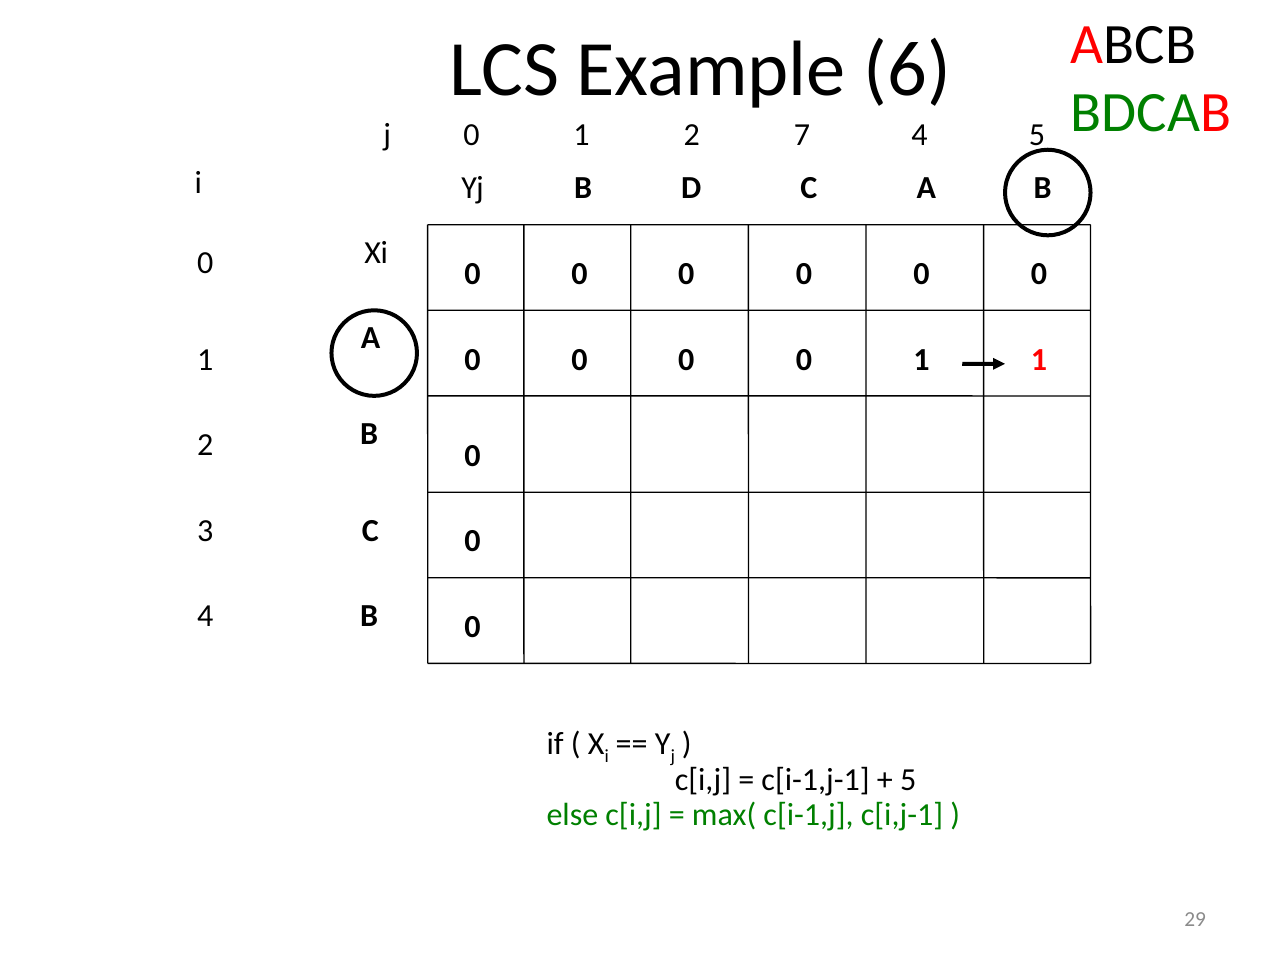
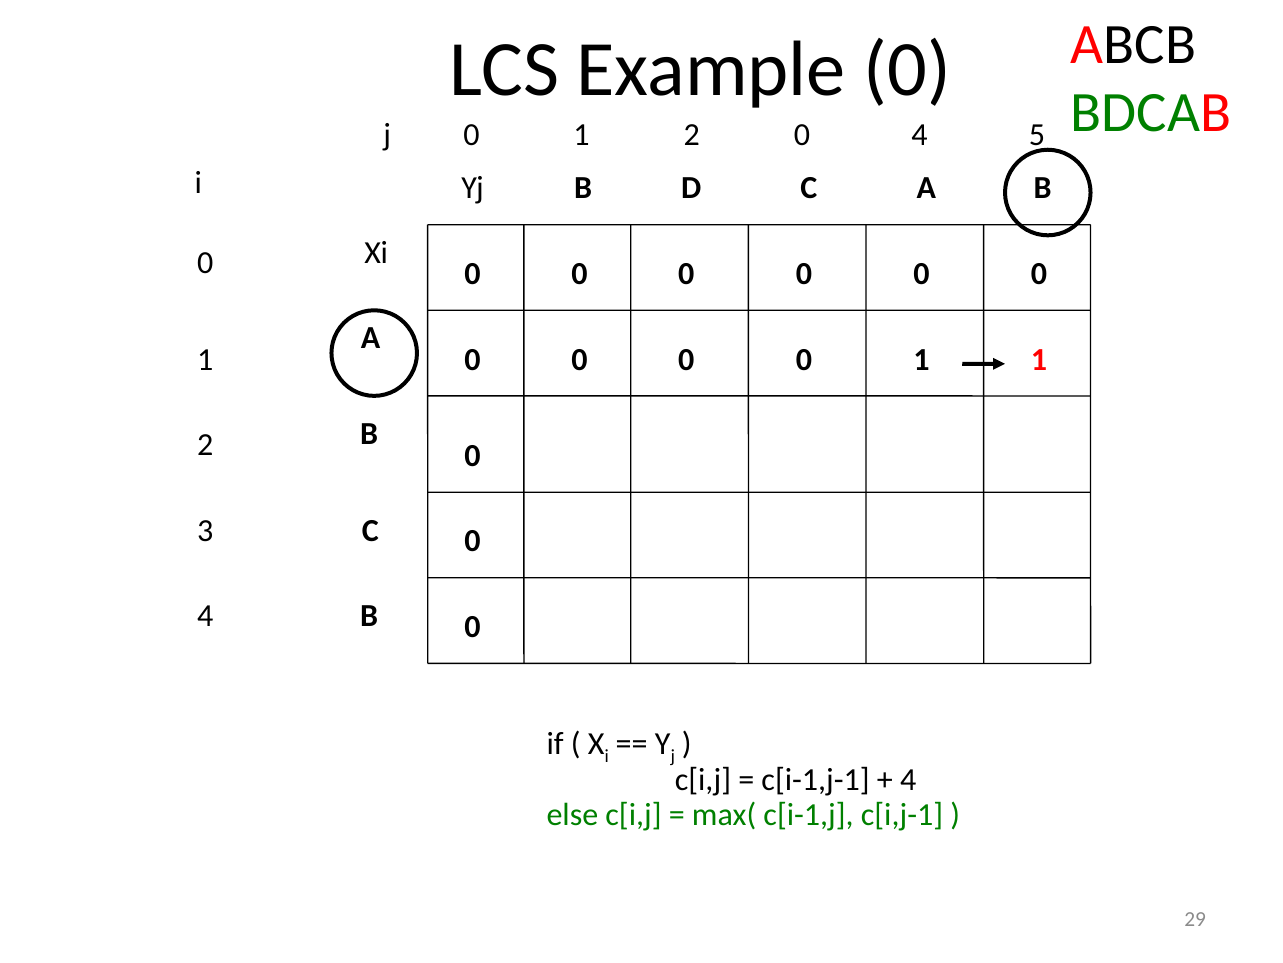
Example 6: 6 -> 0
2 7: 7 -> 0
5 at (908, 779): 5 -> 4
